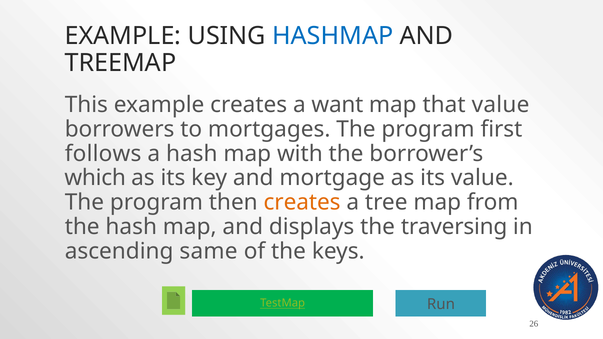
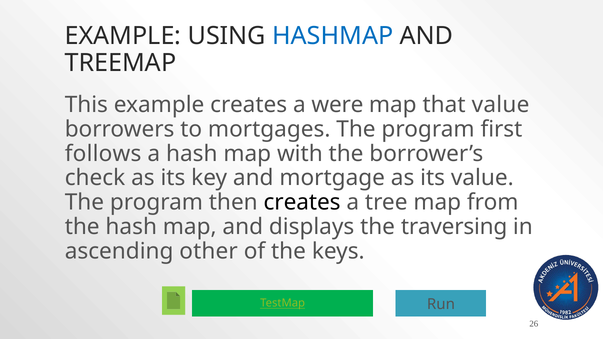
want: want -> were
which: which -> check
creates at (302, 203) colour: orange -> black
same: same -> other
